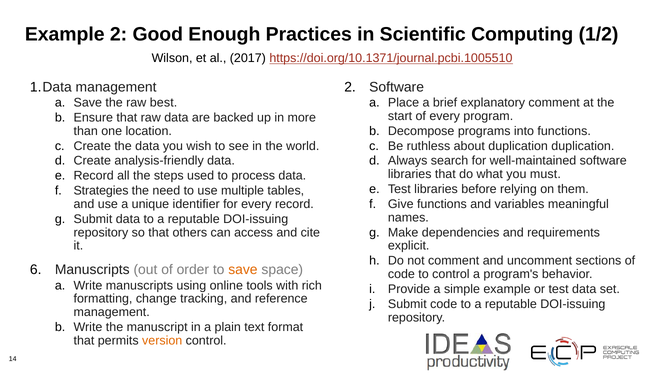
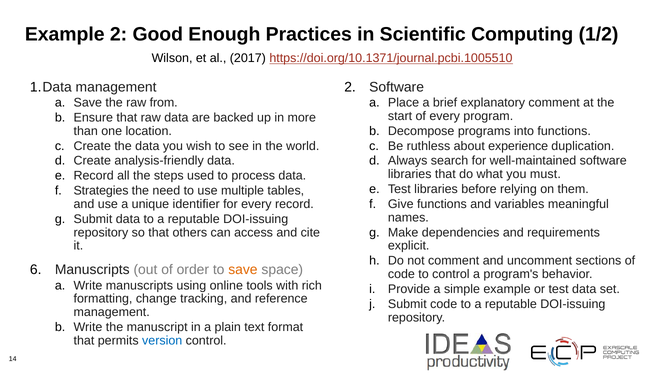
best: best -> from
about duplication: duplication -> experience
version colour: orange -> blue
